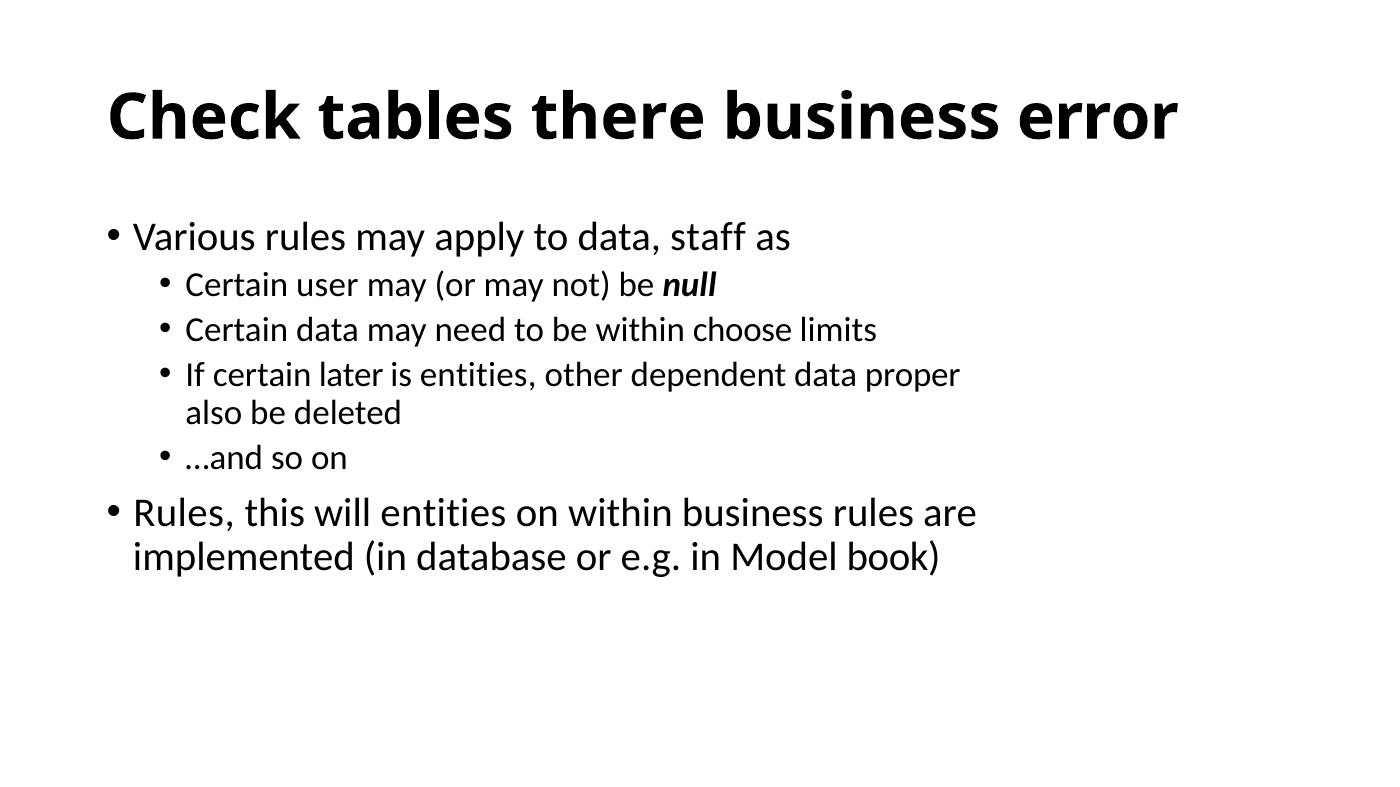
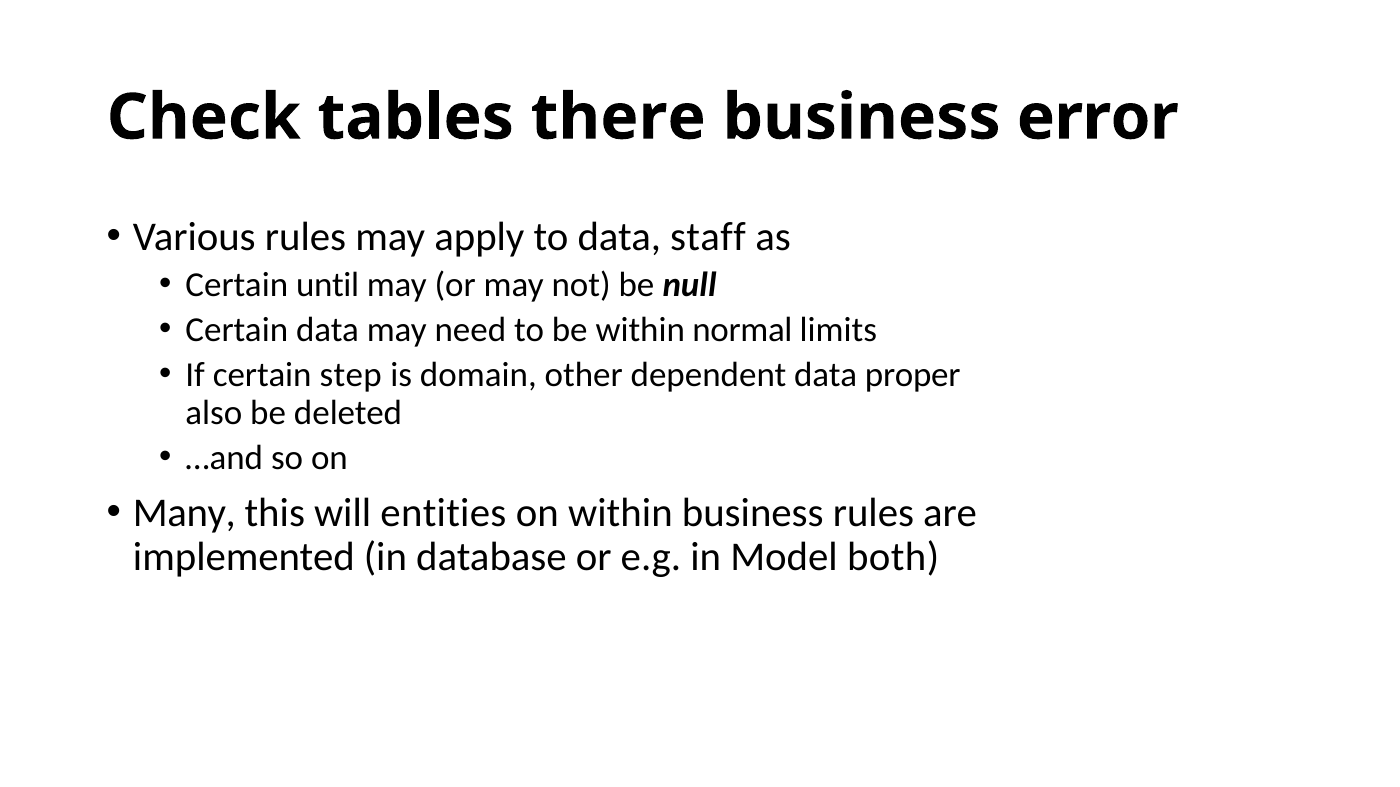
user: user -> until
choose: choose -> normal
later: later -> step
is entities: entities -> domain
Rules at (184, 513): Rules -> Many
book: book -> both
